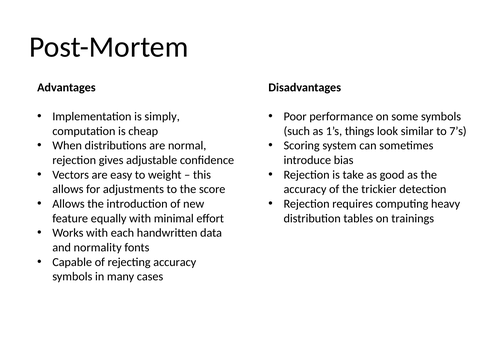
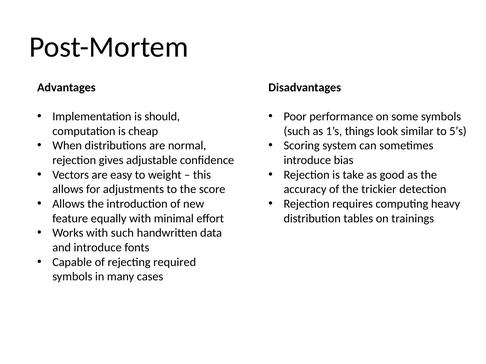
simply: simply -> should
7’s: 7’s -> 5’s
with each: each -> such
and normality: normality -> introduce
rejecting accuracy: accuracy -> required
